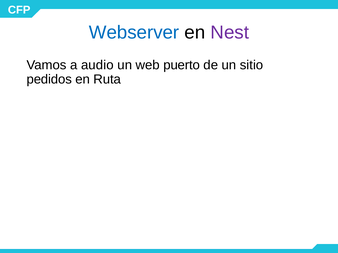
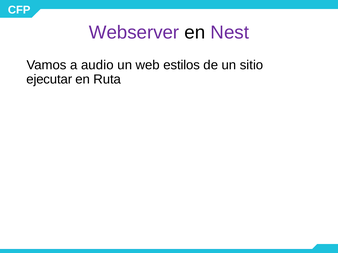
Webserver colour: blue -> purple
puerto: puerto -> estilos
pedidos: pedidos -> ejecutar
